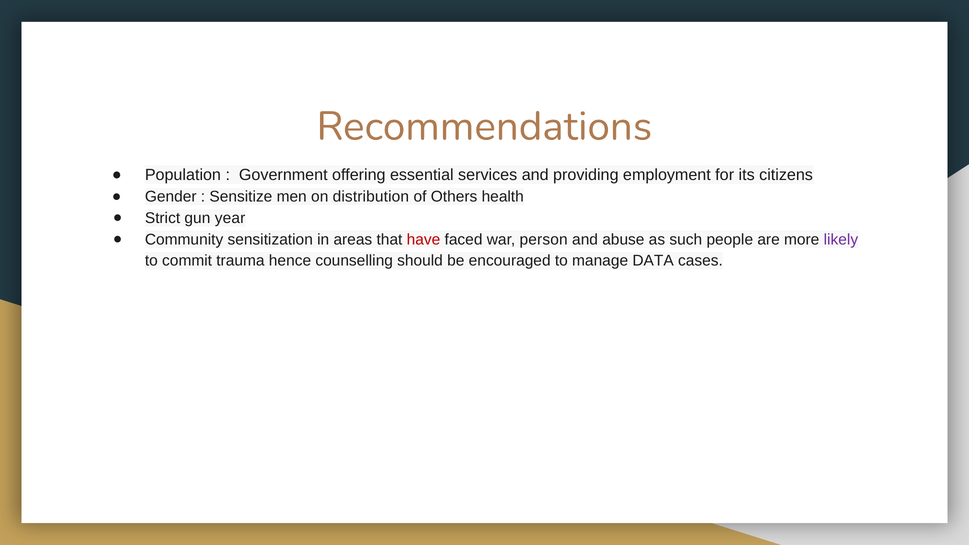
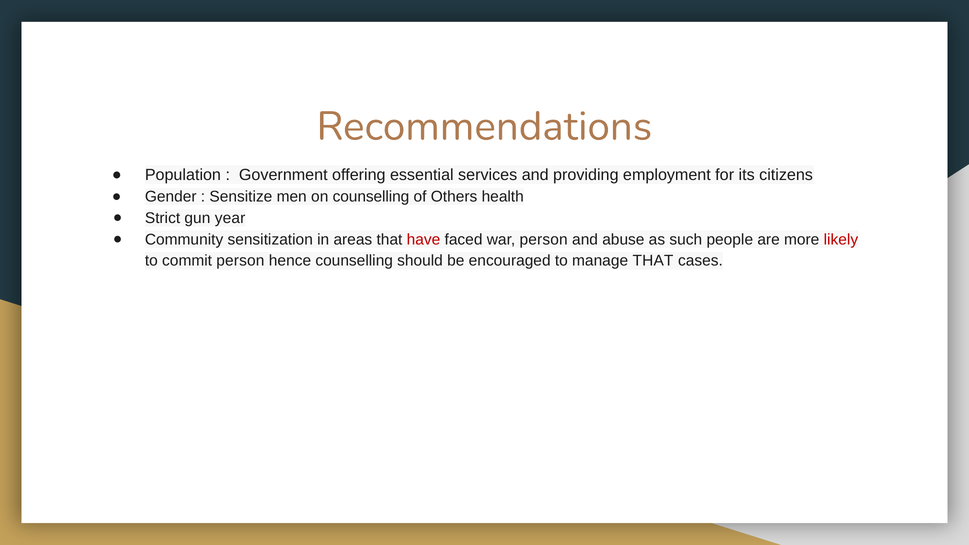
on distribution: distribution -> counselling
likely colour: purple -> red
commit trauma: trauma -> person
manage DATA: DATA -> THAT
